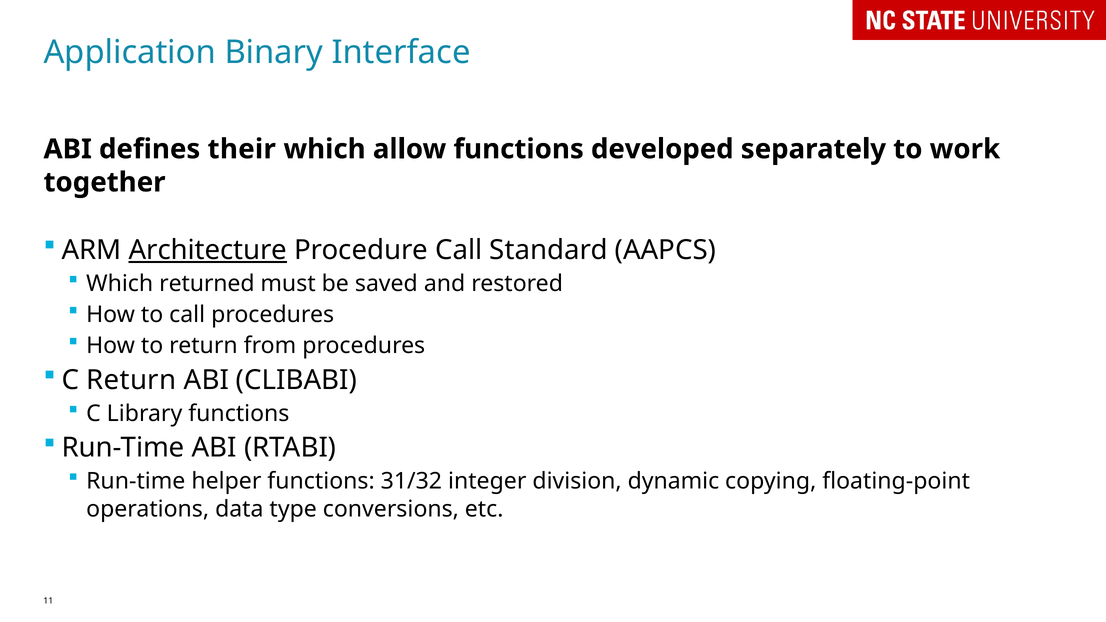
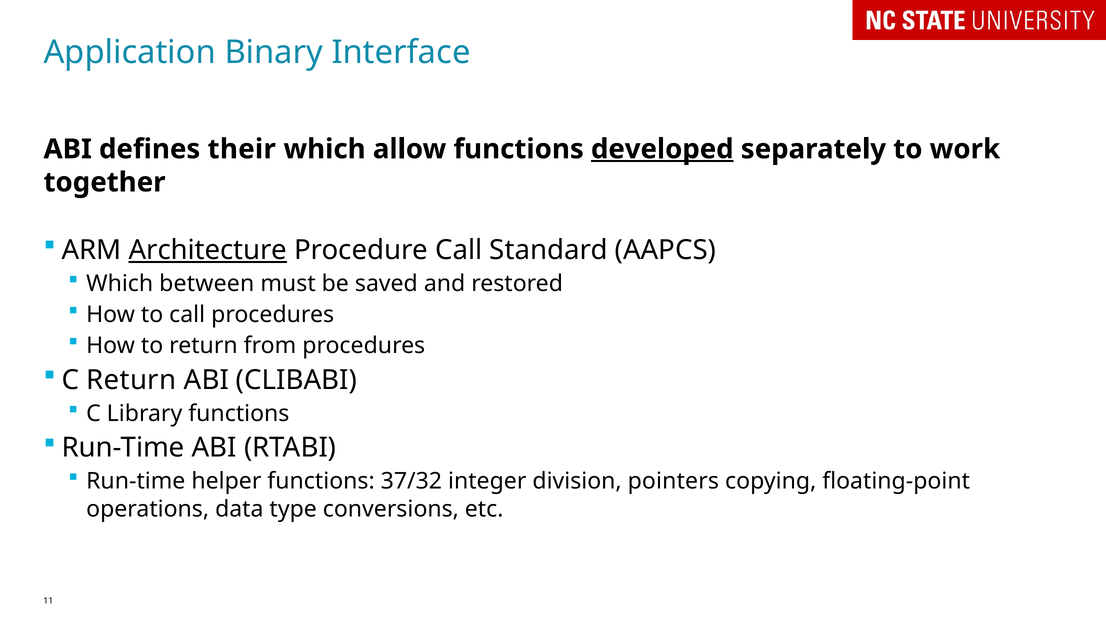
developed underline: none -> present
returned: returned -> between
31/32: 31/32 -> 37/32
dynamic: dynamic -> pointers
